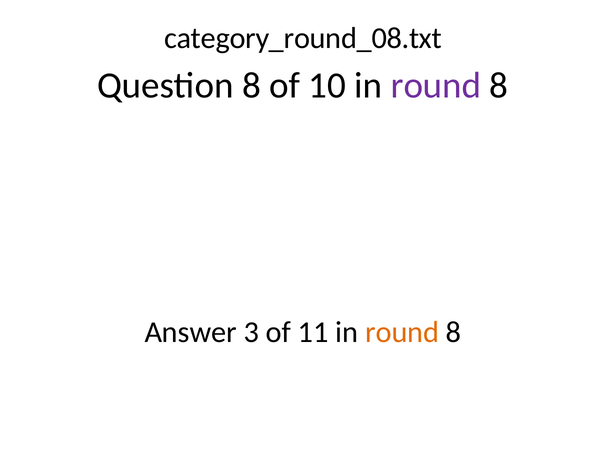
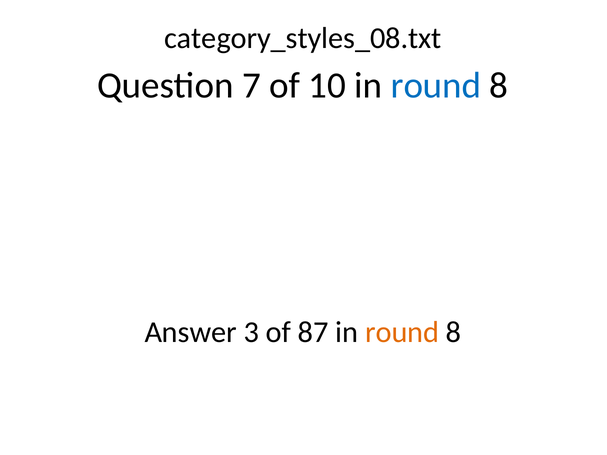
category_round_08.txt: category_round_08.txt -> category_styles_08.txt
Question 8: 8 -> 7
round at (436, 86) colour: purple -> blue
11: 11 -> 87
